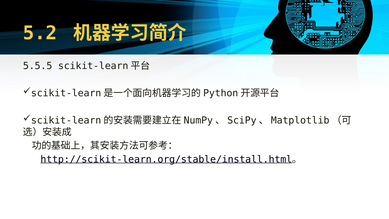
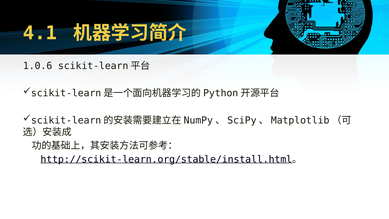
5.2: 5.2 -> 4.1
5.5.5: 5.5.5 -> 1.0.6
